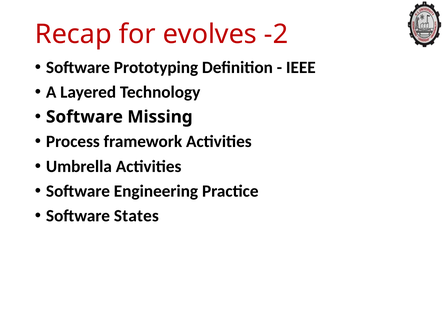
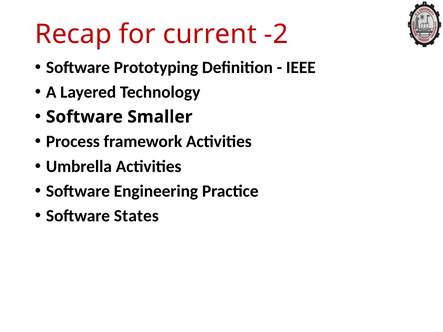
evolves: evolves -> current
Missing: Missing -> Smaller
